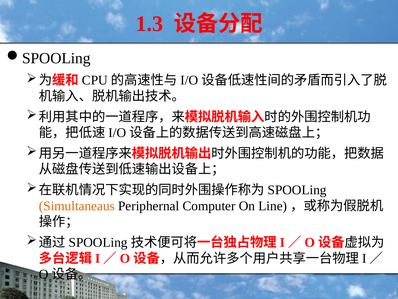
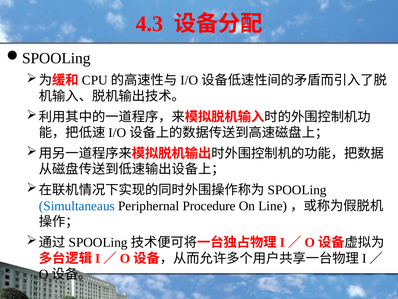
1.3: 1.3 -> 4.3
Simultaneaus colour: orange -> blue
Computer: Computer -> Procedure
